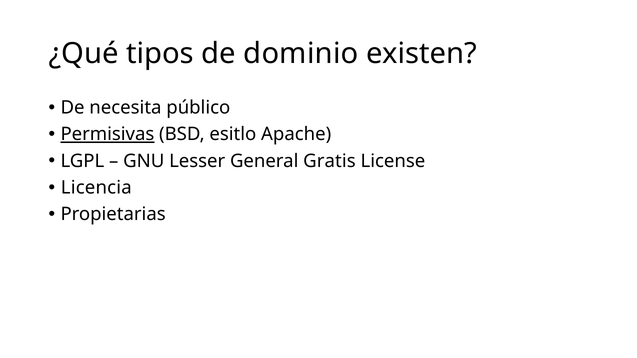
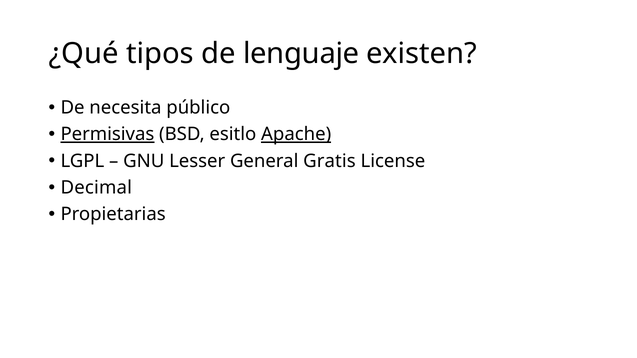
dominio: dominio -> lenguaje
Apache underline: none -> present
Licencia: Licencia -> Decimal
